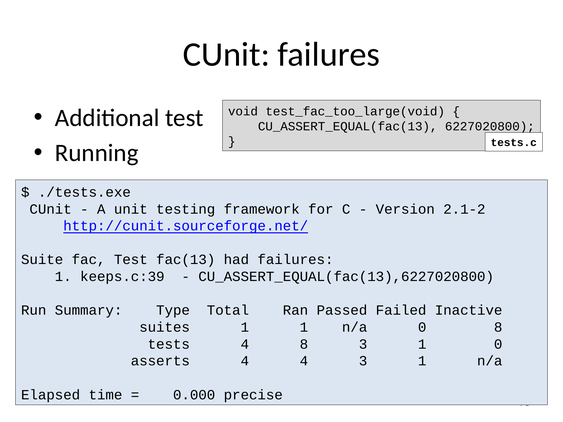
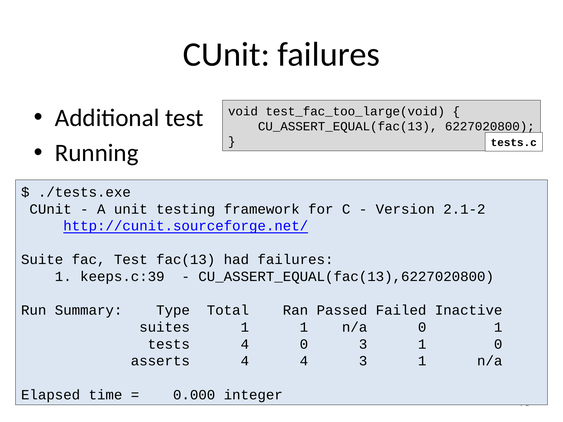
0 8: 8 -> 1
4 8: 8 -> 0
precise: precise -> integer
